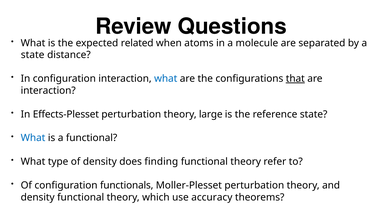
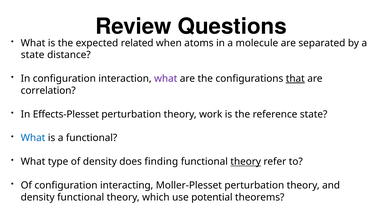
what at (166, 79) colour: blue -> purple
interaction at (48, 91): interaction -> correlation
large: large -> work
theory at (246, 162) underline: none -> present
functionals: functionals -> interacting
accuracy: accuracy -> potential
